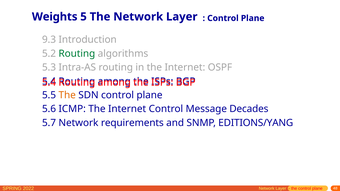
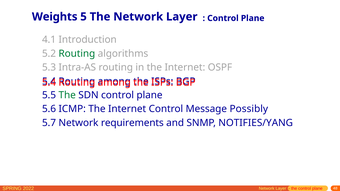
9.3: 9.3 -> 4.1
The at (67, 95) colour: orange -> green
Decades: Decades -> Possibly
EDITIONS/YANG: EDITIONS/YANG -> NOTIFIES/YANG
